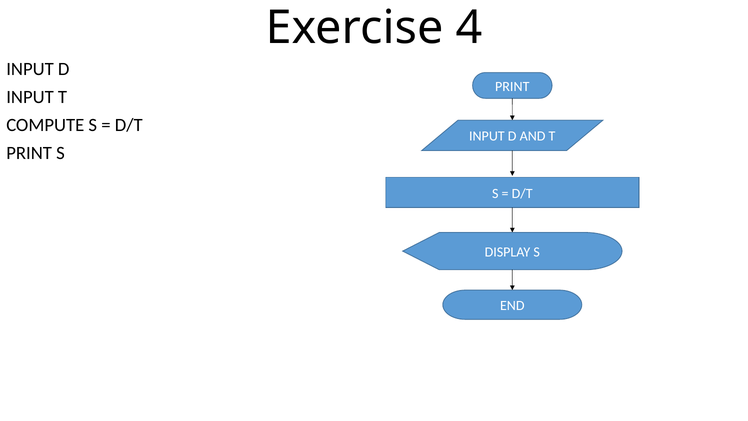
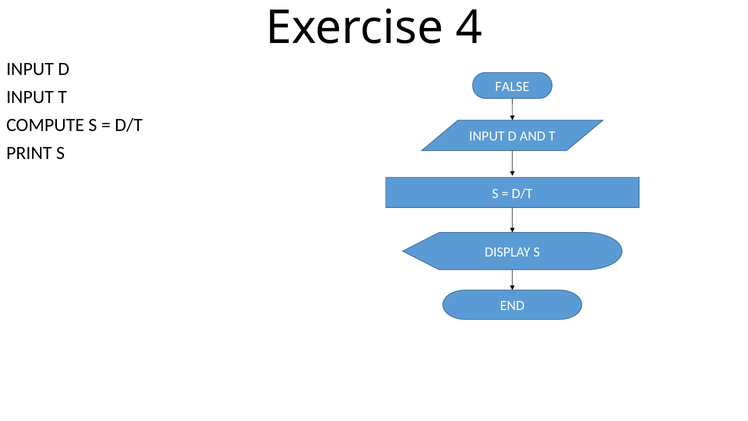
PRINT at (512, 86): PRINT -> FALSE
